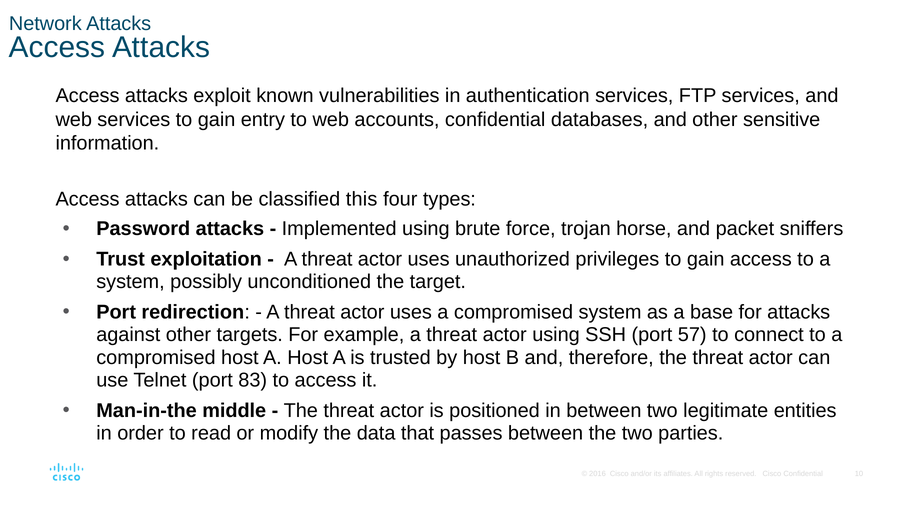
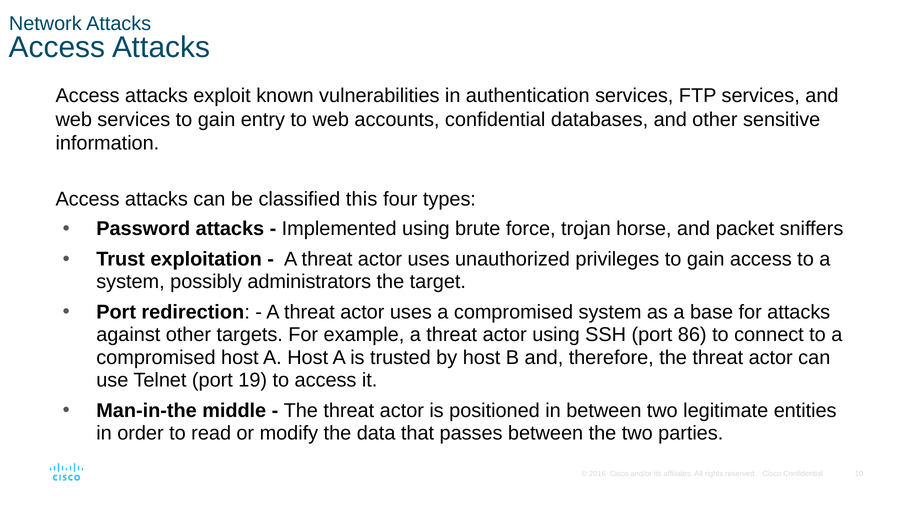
unconditioned: unconditioned -> administrators
57: 57 -> 86
83: 83 -> 19
